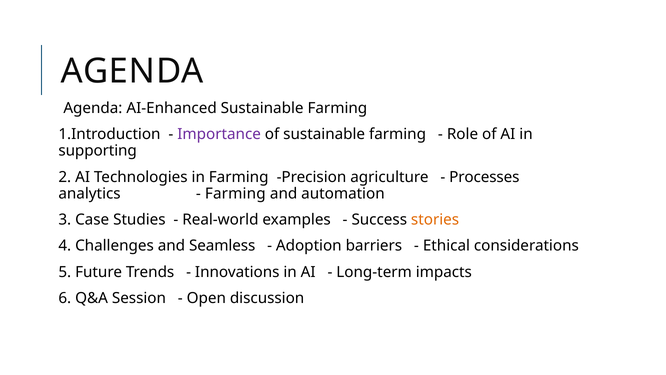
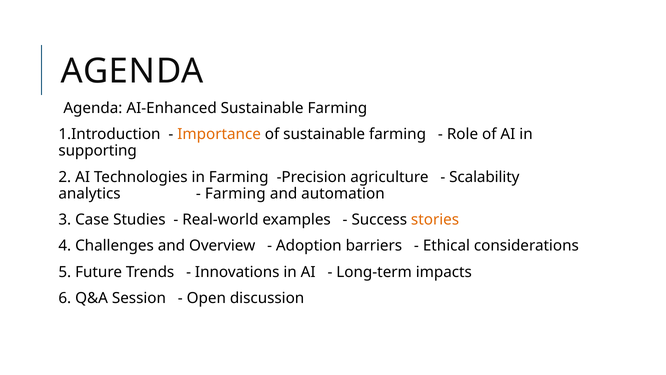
Importance colour: purple -> orange
Processes: Processes -> Scalability
Seamless: Seamless -> Overview
